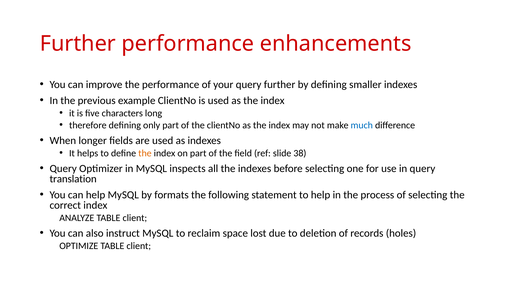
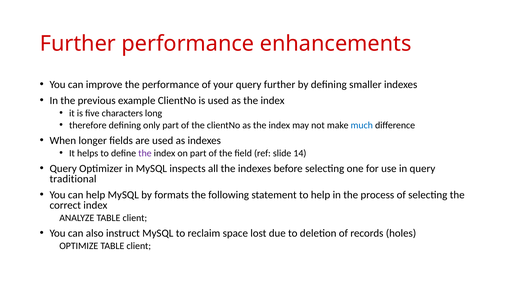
the at (145, 154) colour: orange -> purple
38: 38 -> 14
translation: translation -> traditional
